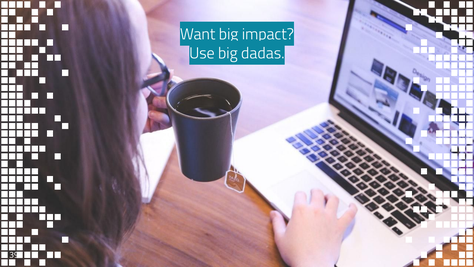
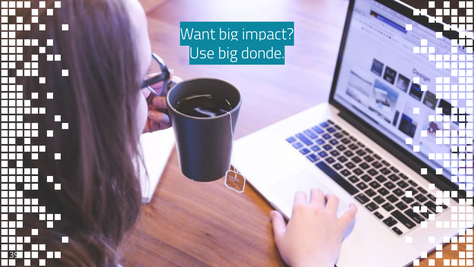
dadas: dadas -> donde
